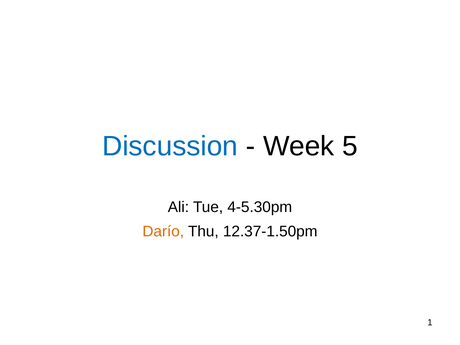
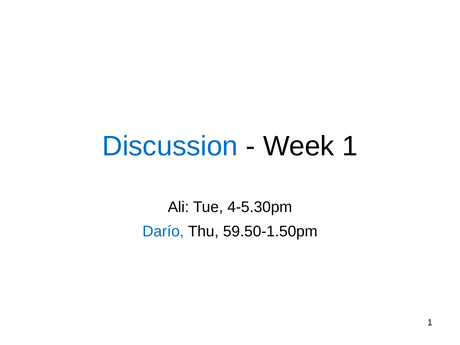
Week 5: 5 -> 1
Darío colour: orange -> blue
12.37-1.50pm: 12.37-1.50pm -> 59.50-1.50pm
